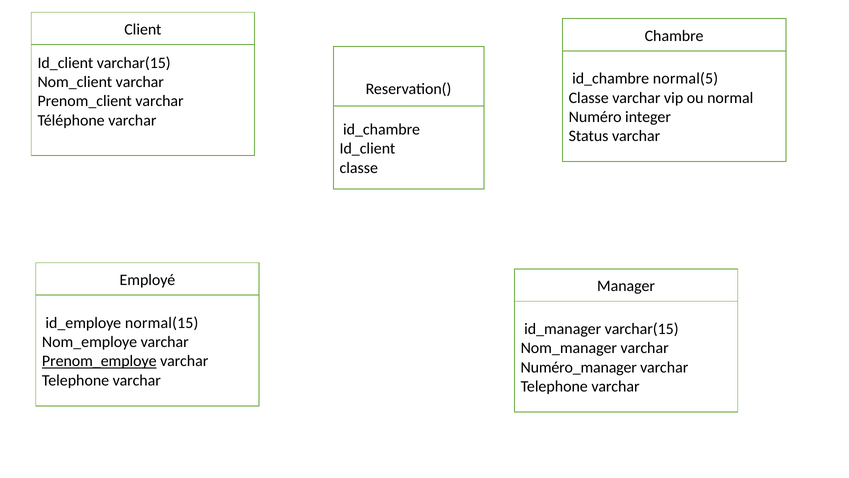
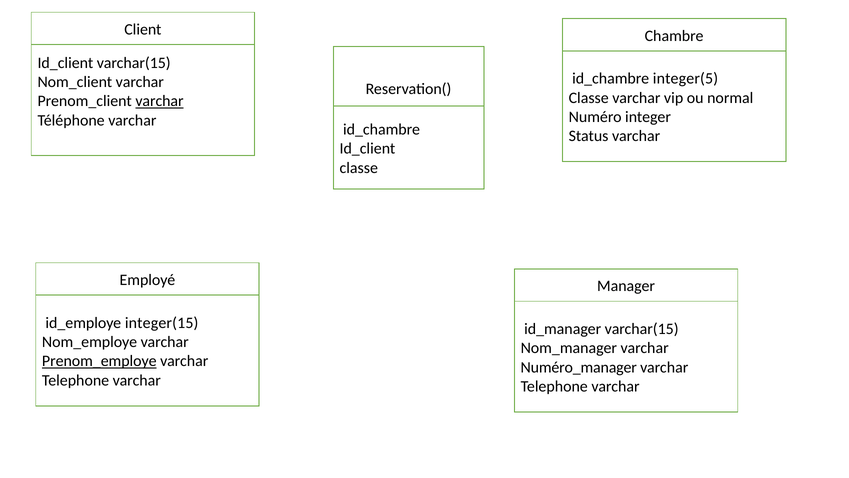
normal(5: normal(5 -> integer(5
varchar at (159, 101) underline: none -> present
normal(15: normal(15 -> integer(15
